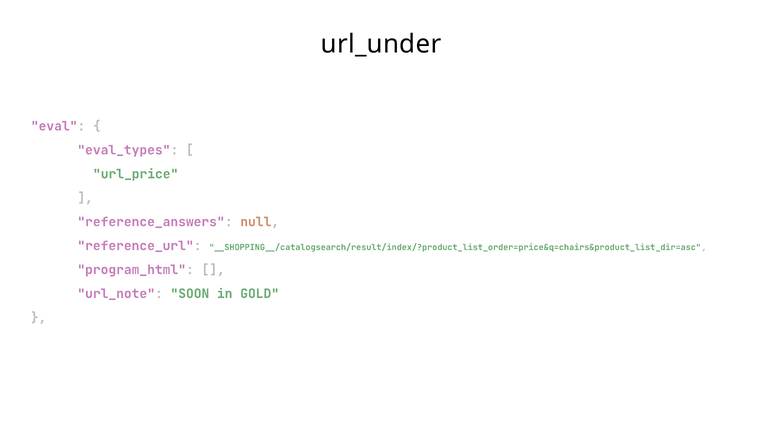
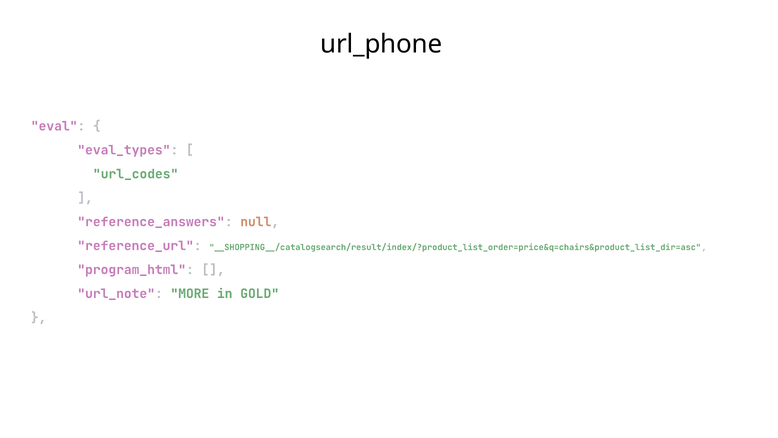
url_under: url_under -> url_phone
url_price: url_price -> url_codes
SOON: SOON -> MORE
